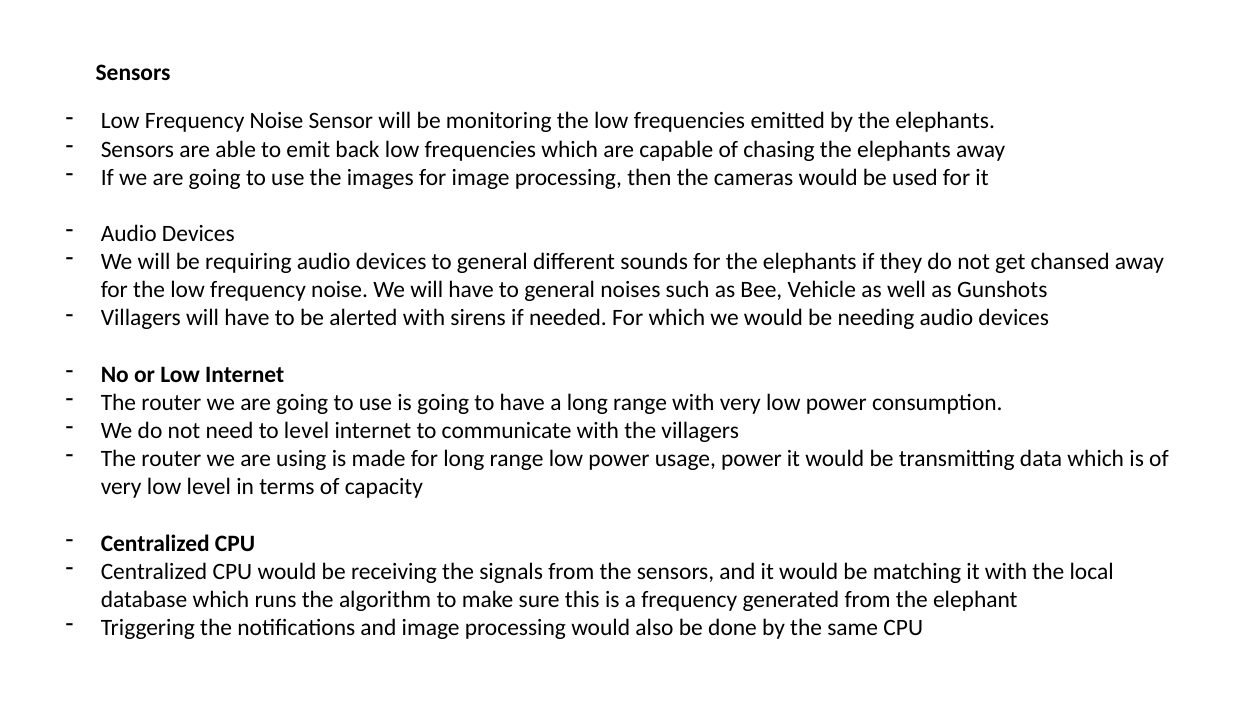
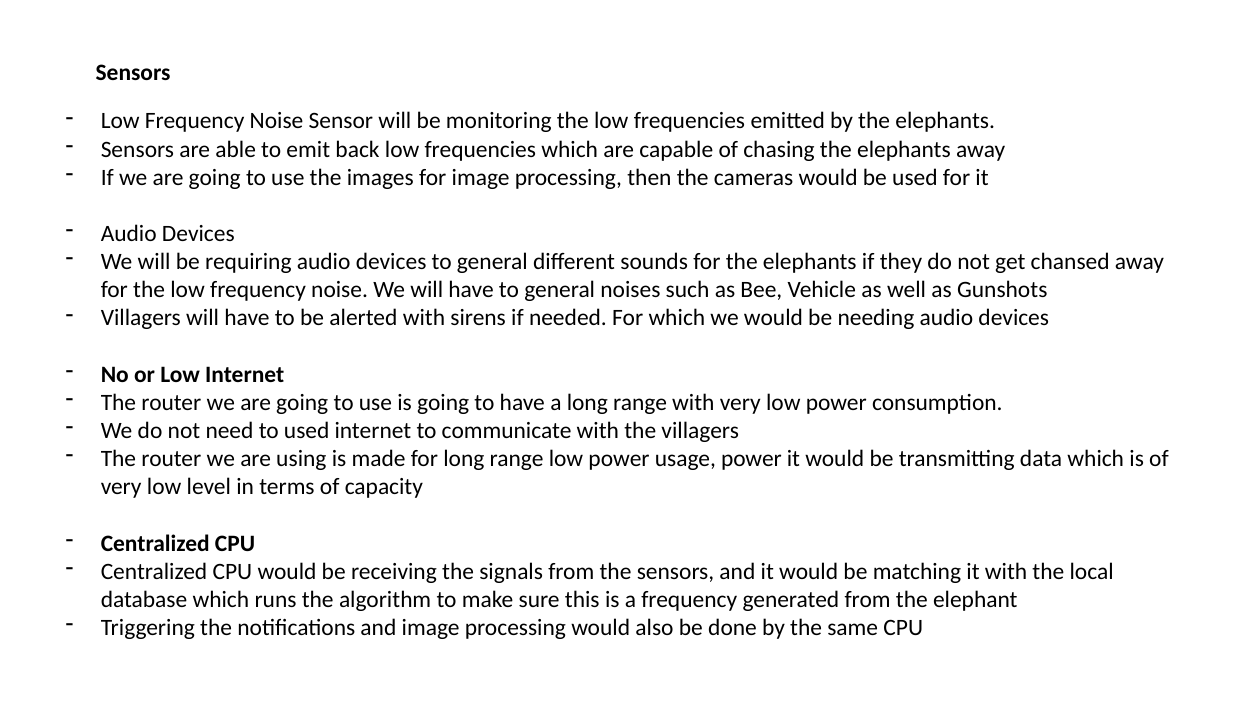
to level: level -> used
